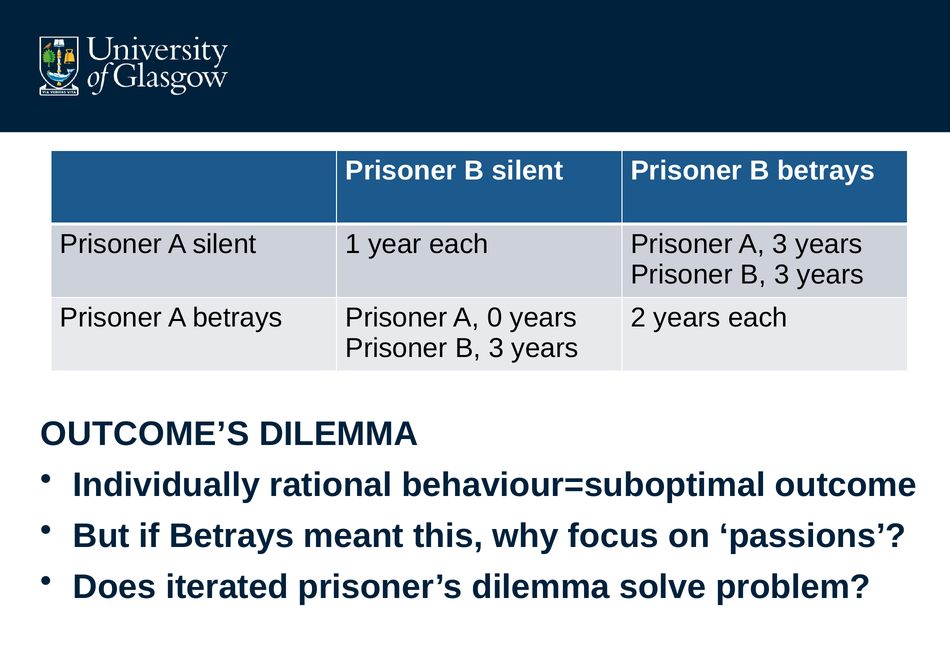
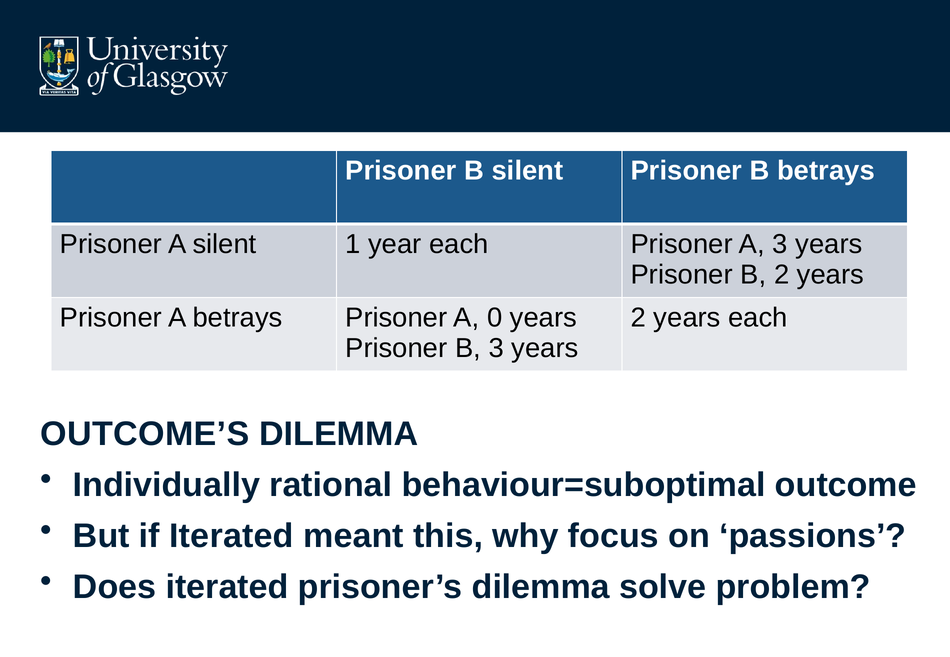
3 at (782, 275): 3 -> 2
if Betrays: Betrays -> Iterated
